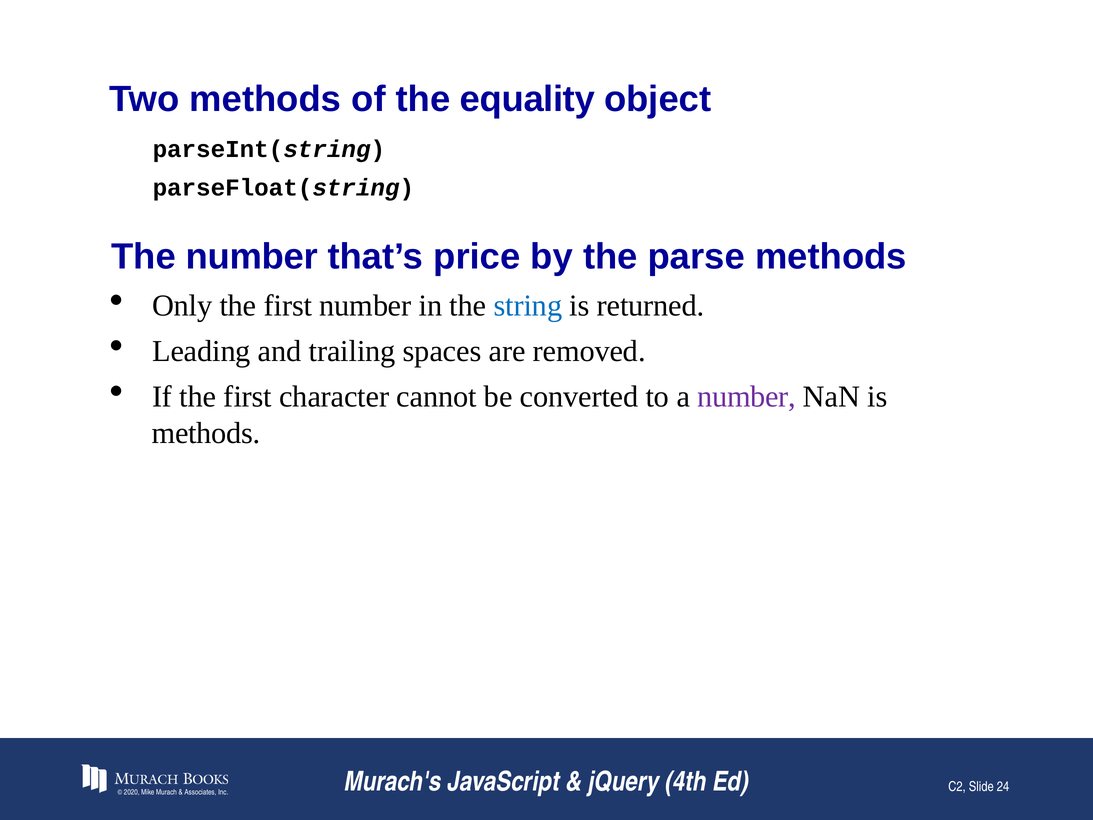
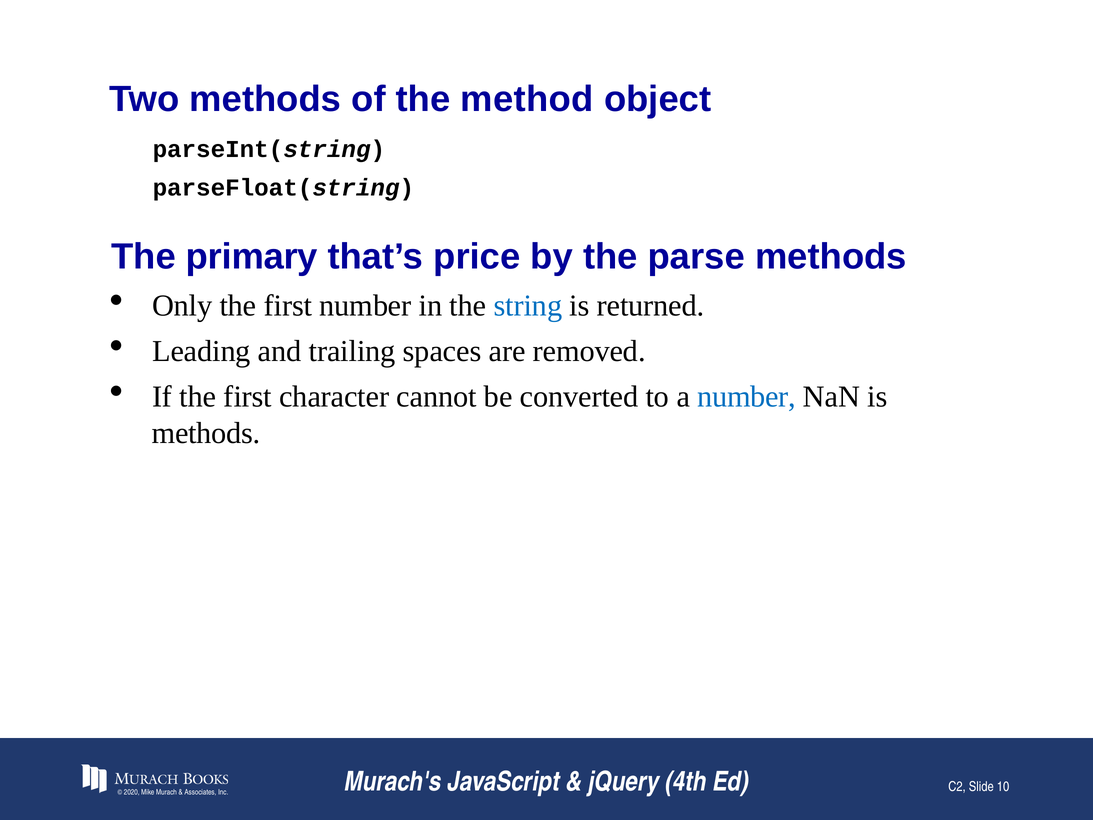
equality: equality -> method
The number: number -> primary
number at (747, 397) colour: purple -> blue
24: 24 -> 10
